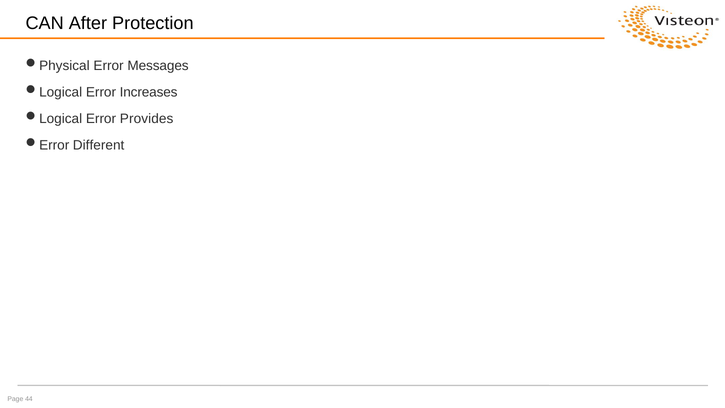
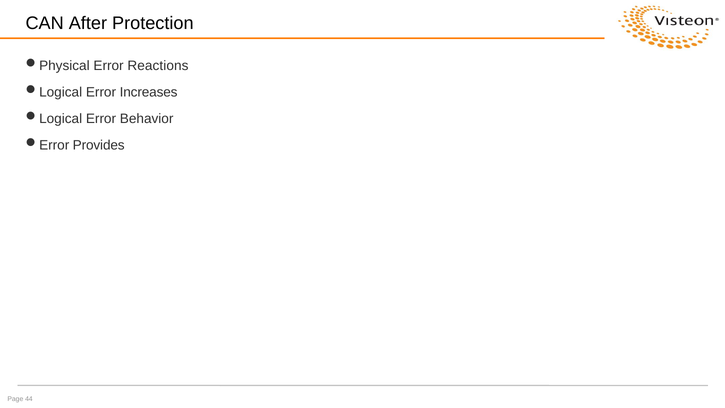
Messages: Messages -> Reactions
Provides: Provides -> Behavior
Different: Different -> Provides
